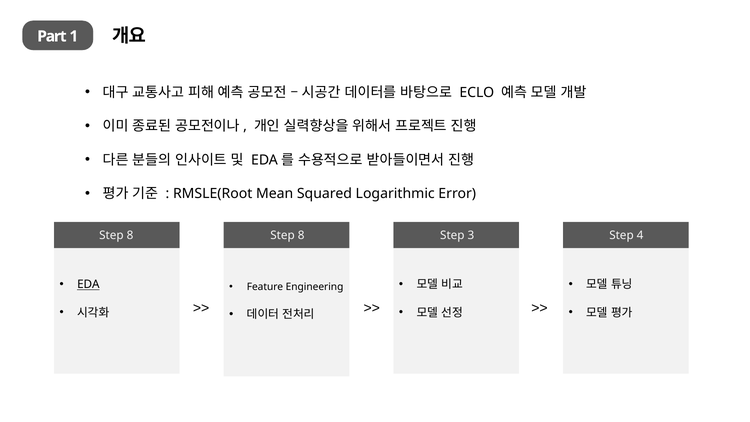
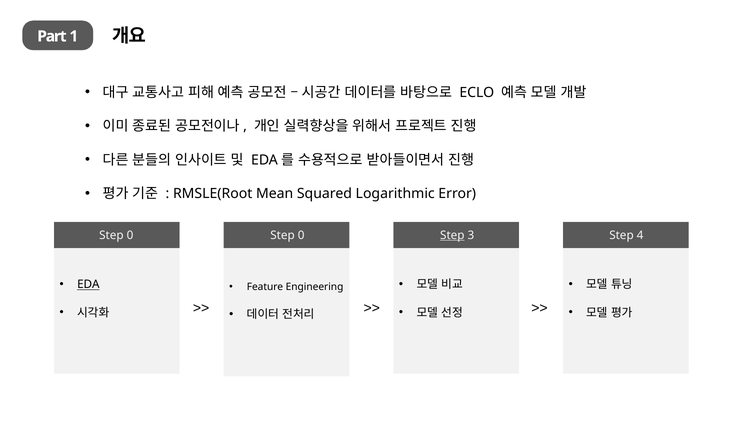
8 at (130, 235): 8 -> 0
8 at (301, 235): 8 -> 0
Step at (452, 235) underline: none -> present
